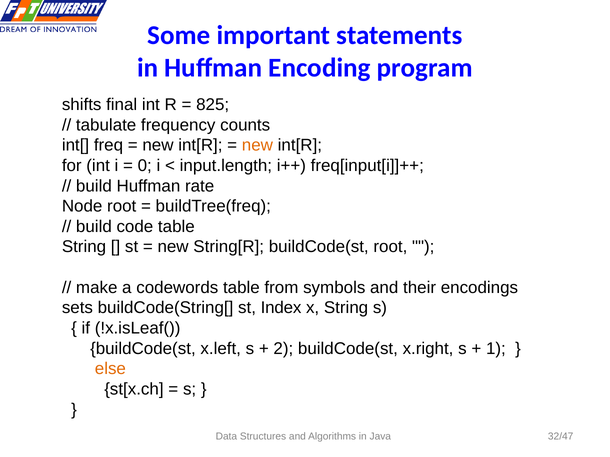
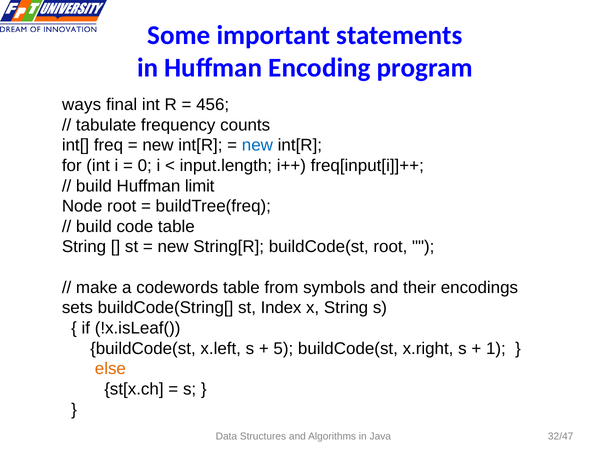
shifts: shifts -> ways
825: 825 -> 456
new at (257, 145) colour: orange -> blue
rate: rate -> limit
2: 2 -> 5
